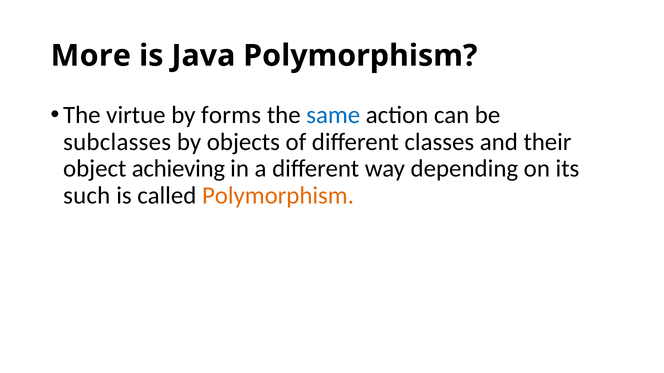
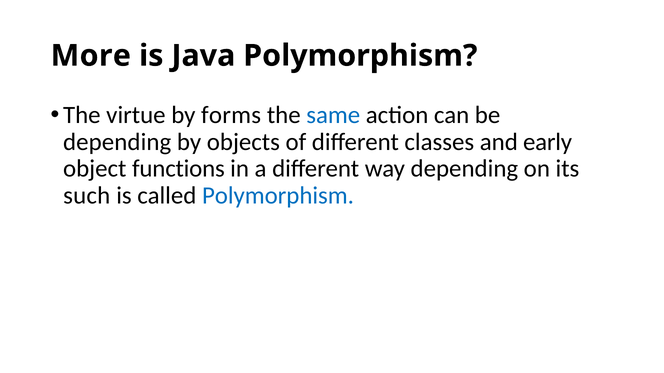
subclasses at (117, 142): subclasses -> depending
their: their -> early
achieving: achieving -> functions
Polymorphism at (278, 196) colour: orange -> blue
